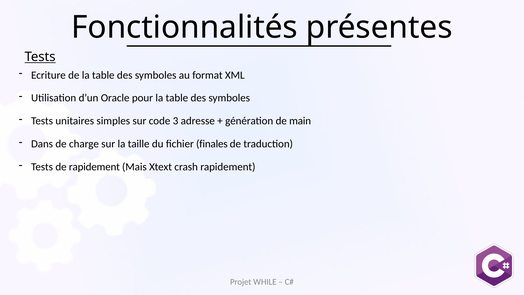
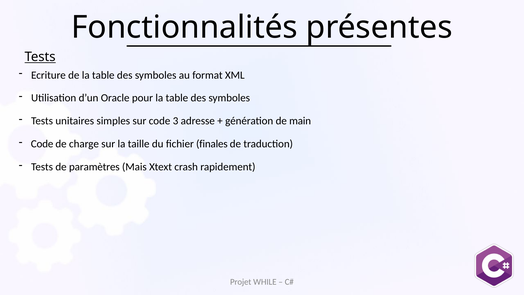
Dans at (42, 144): Dans -> Code
de rapidement: rapidement -> paramètres
